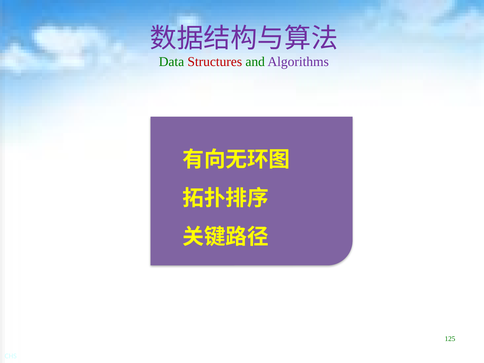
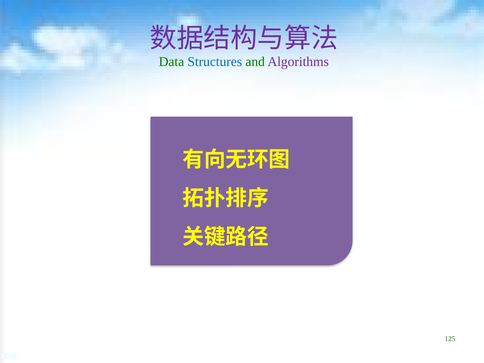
Structures colour: red -> blue
